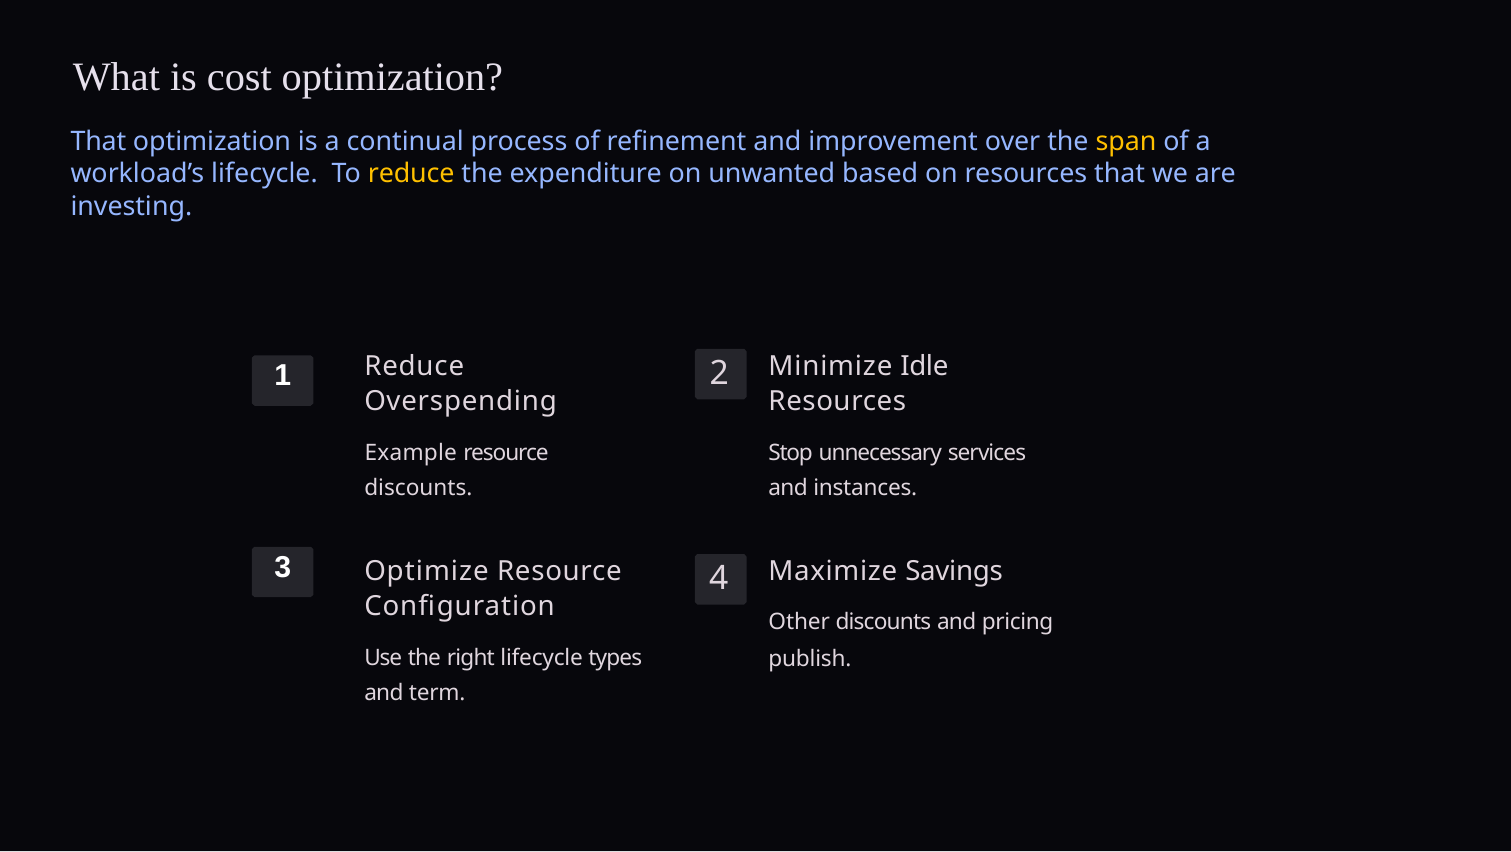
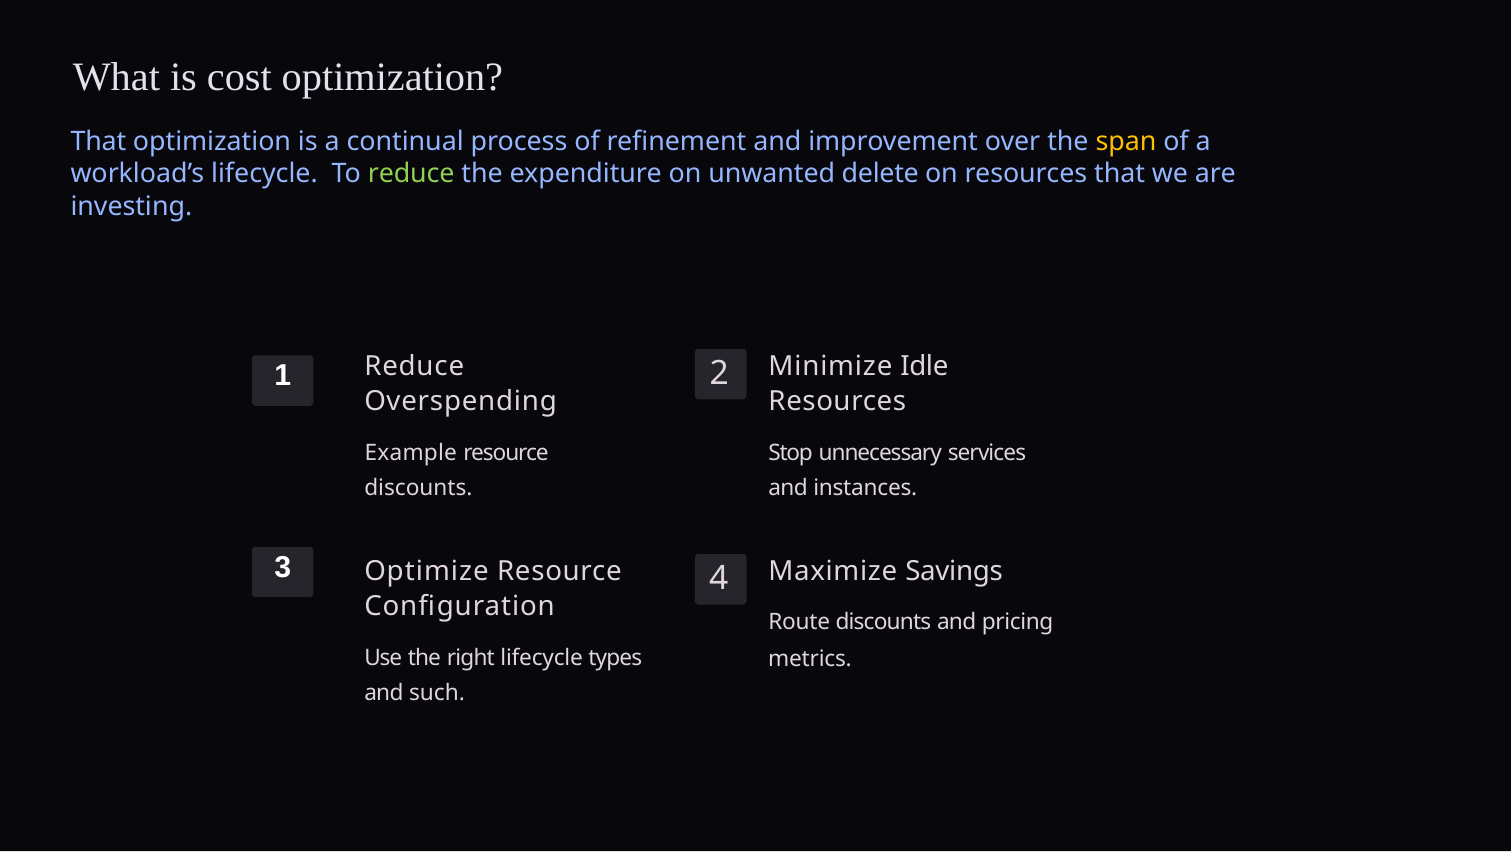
reduce at (411, 174) colour: yellow -> light green
based: based -> delete
Other: Other -> Route
publish: publish -> metrics
term: term -> such
